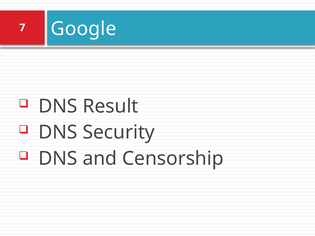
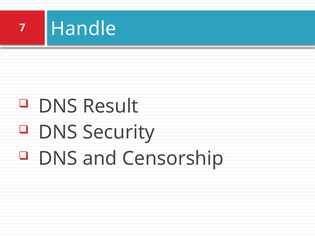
Google: Google -> Handle
